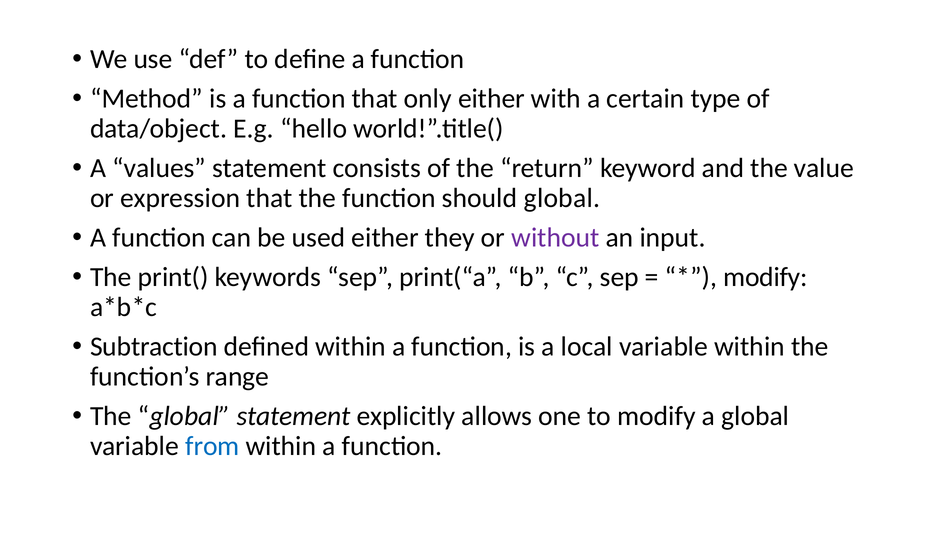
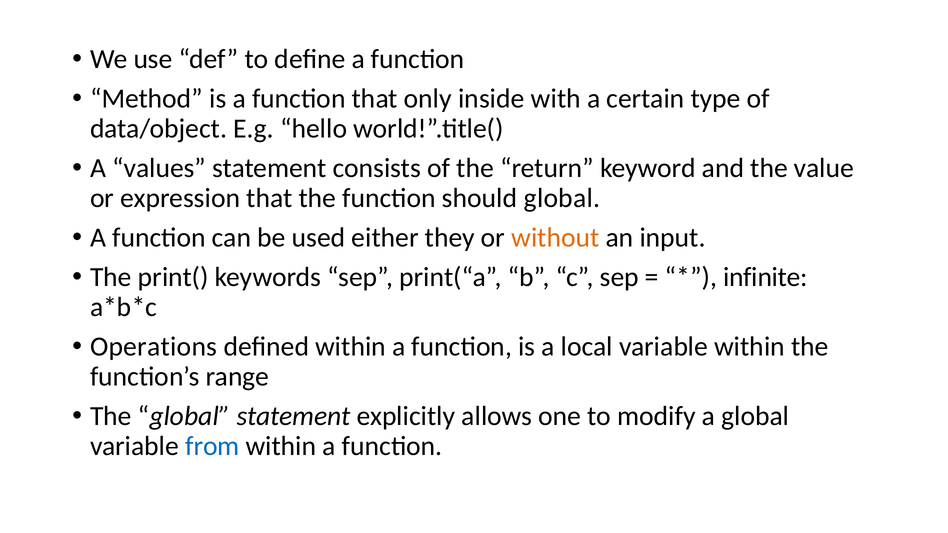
only either: either -> inside
without colour: purple -> orange
modify at (765, 277): modify -> infinite
Subtraction: Subtraction -> Operations
